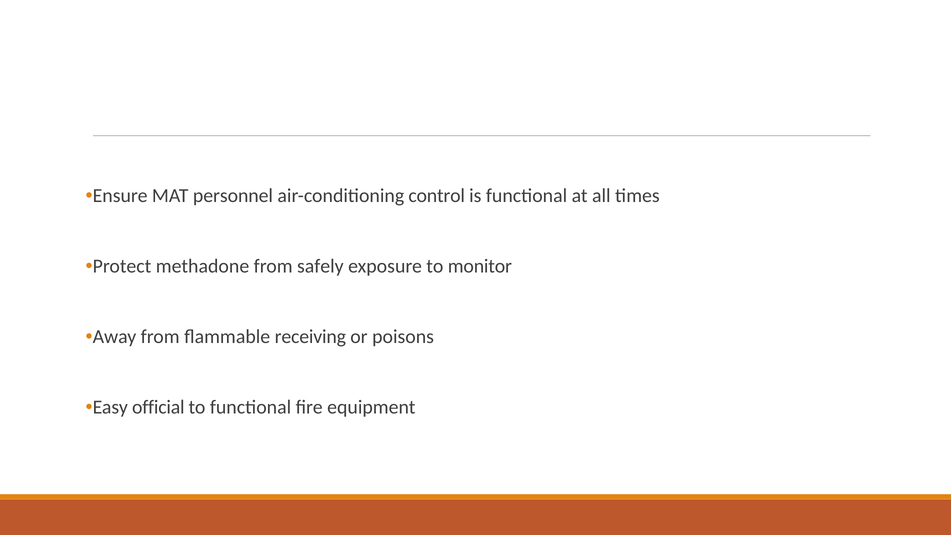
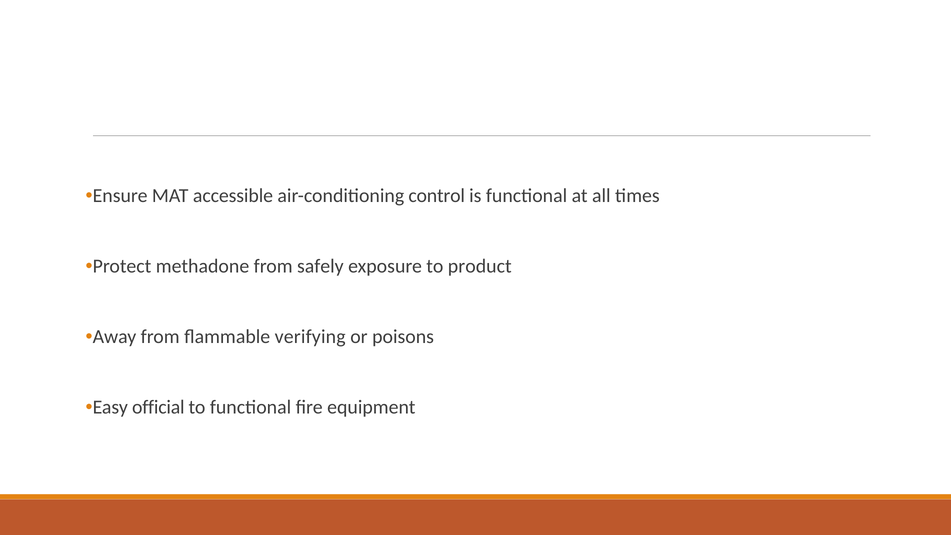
personnel: personnel -> accessible
monitor: monitor -> product
receiving: receiving -> verifying
